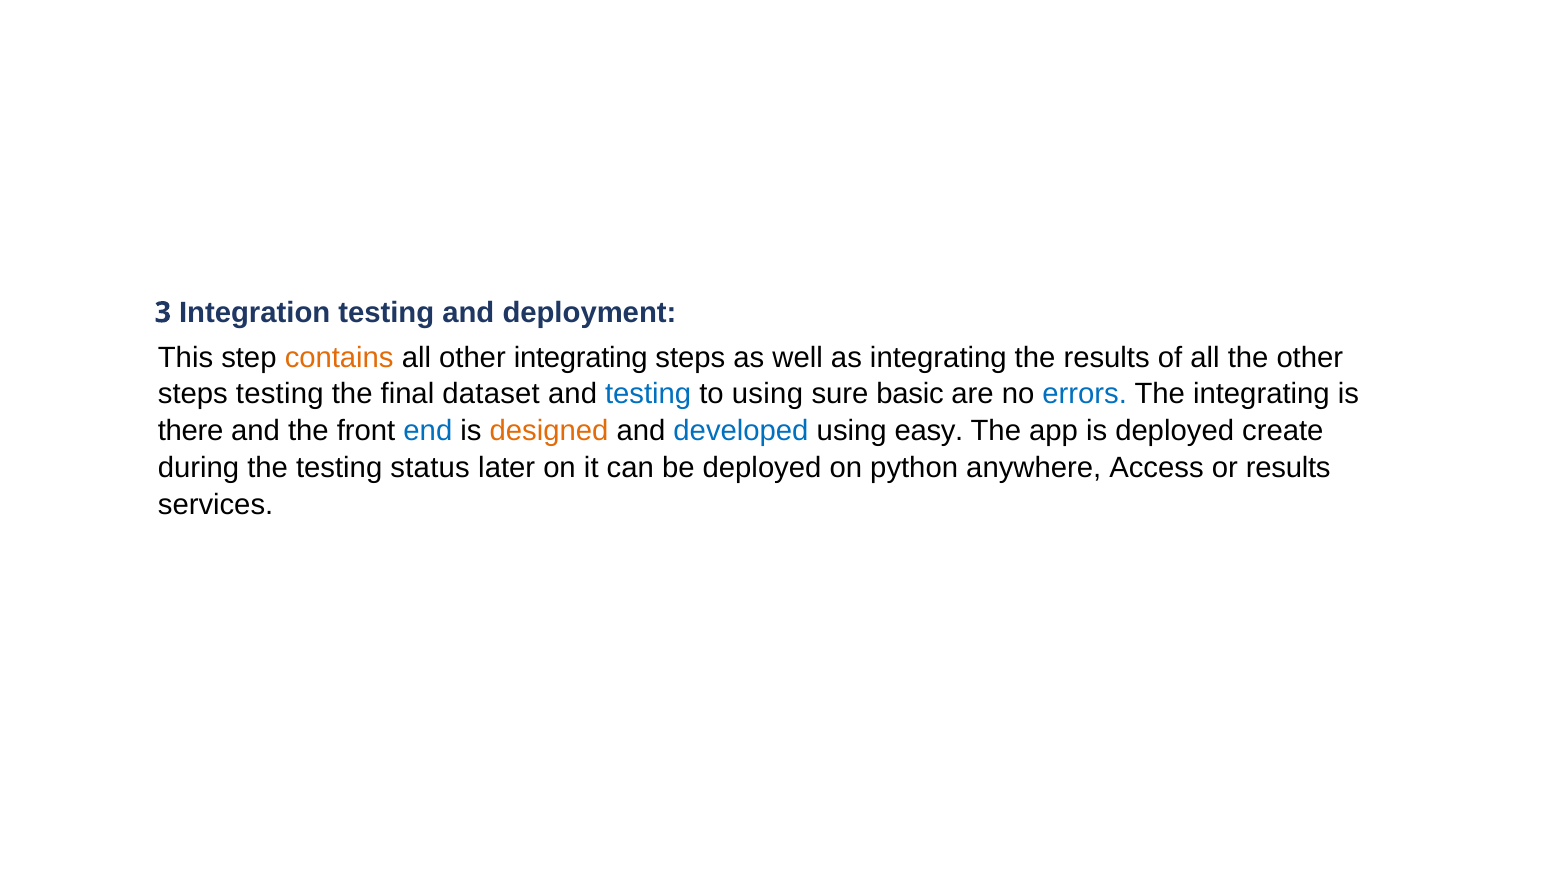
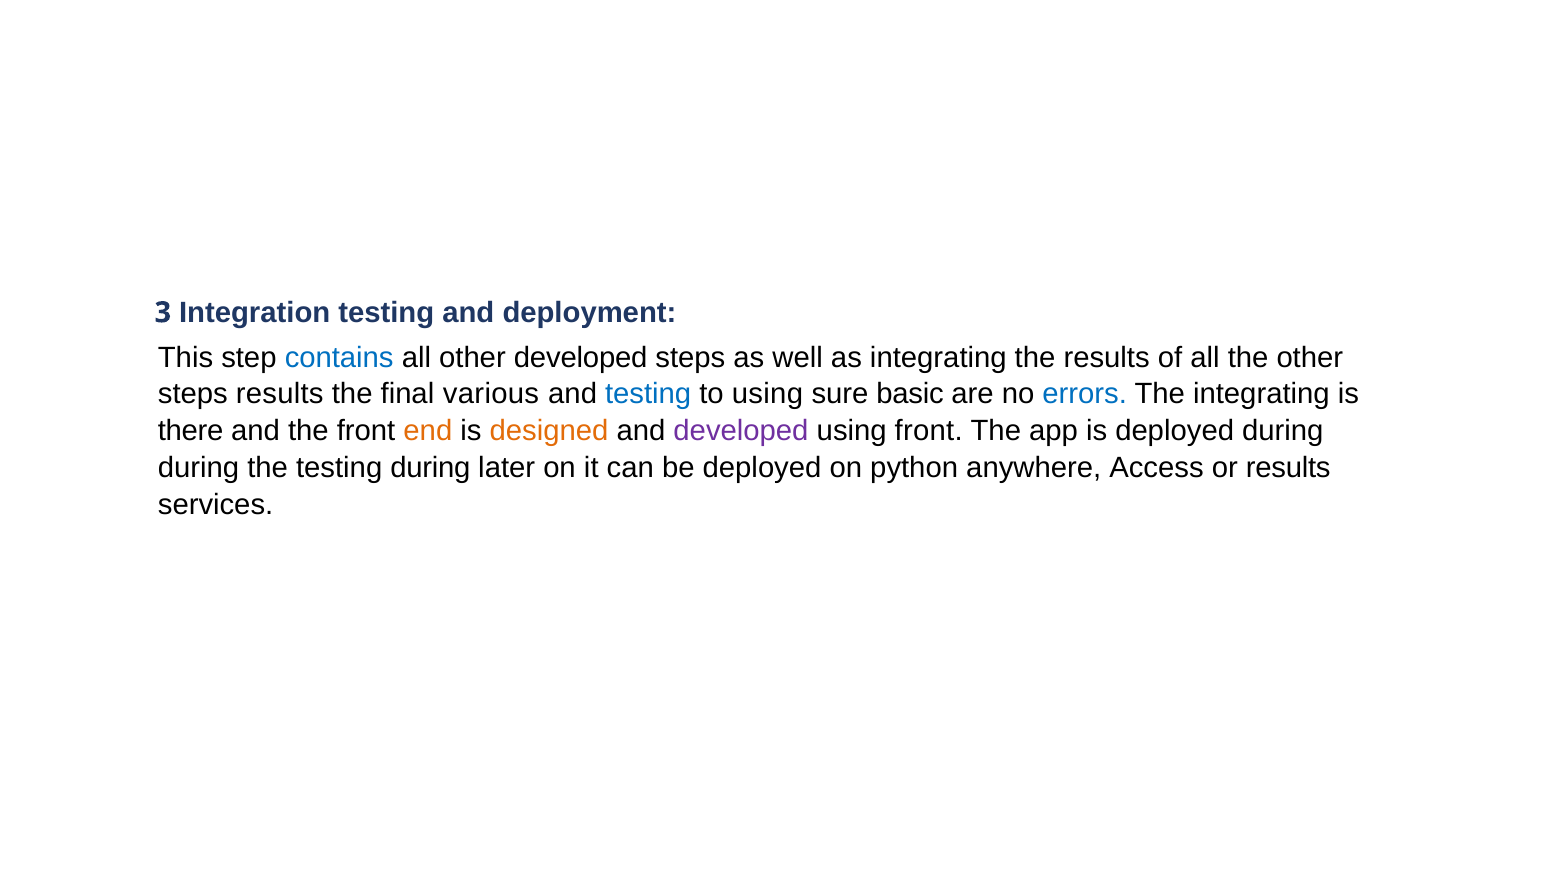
contains colour: orange -> blue
other integrating: integrating -> developed
steps testing: testing -> results
dataset: dataset -> various
end colour: blue -> orange
developed at (741, 431) colour: blue -> purple
using easy: easy -> front
deployed create: create -> during
testing status: status -> during
